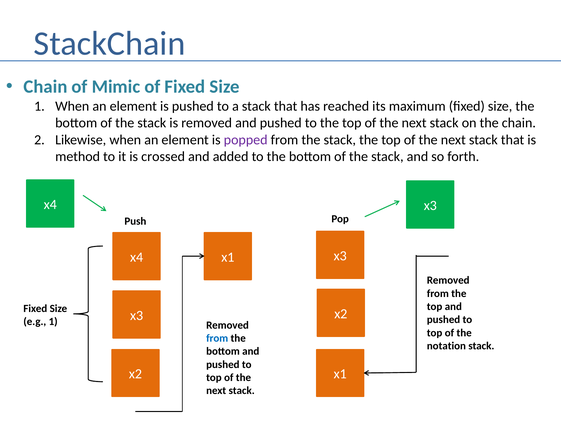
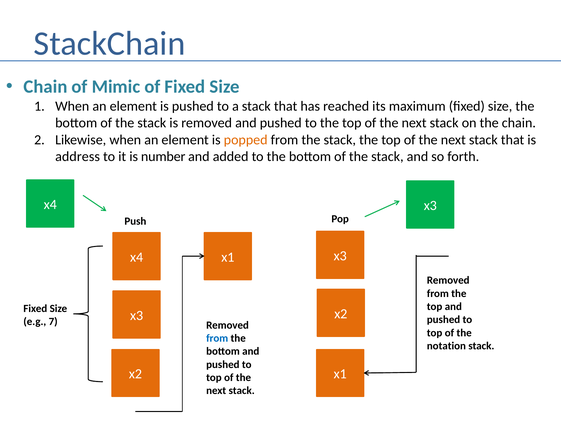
popped colour: purple -> orange
method: method -> address
crossed: crossed -> number
e.g 1: 1 -> 7
